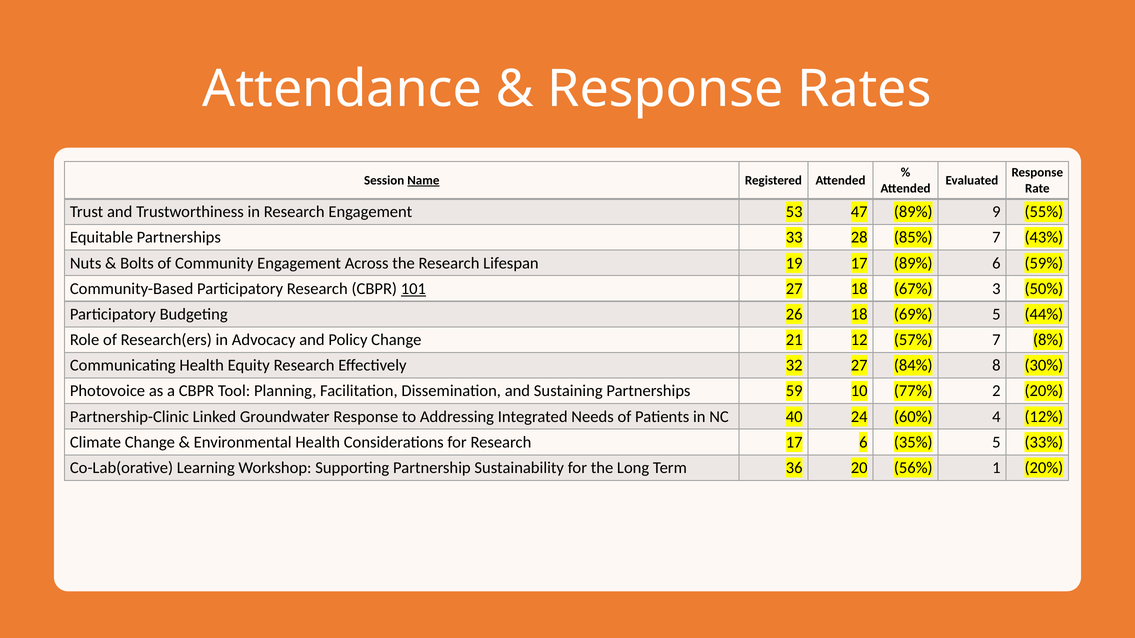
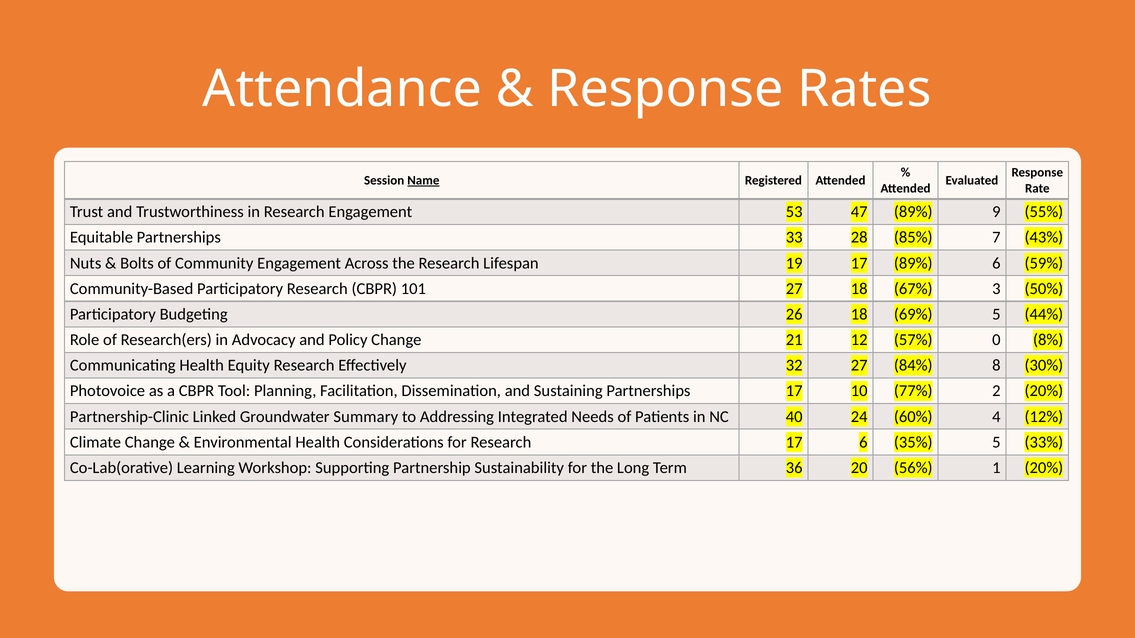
101 underline: present -> none
57% 7: 7 -> 0
Partnerships 59: 59 -> 17
Groundwater Response: Response -> Summary
